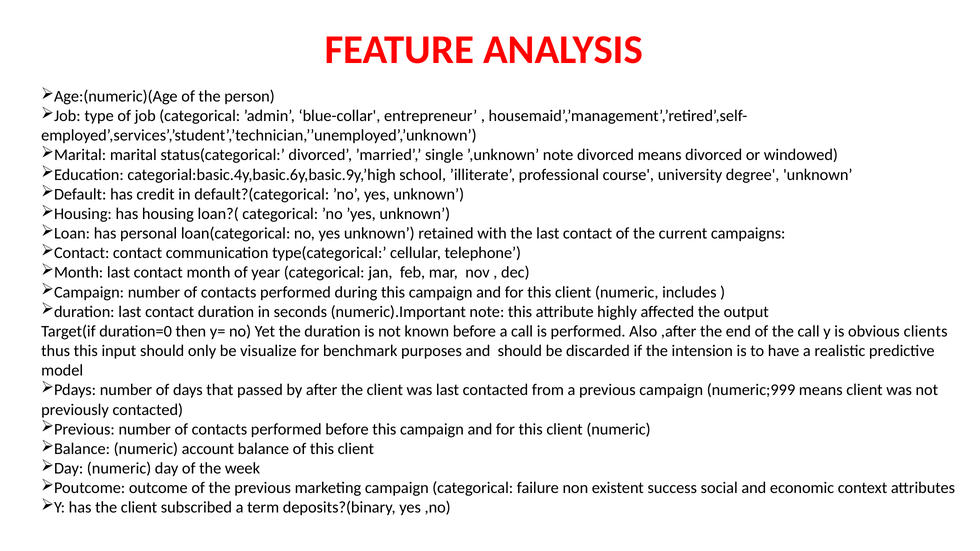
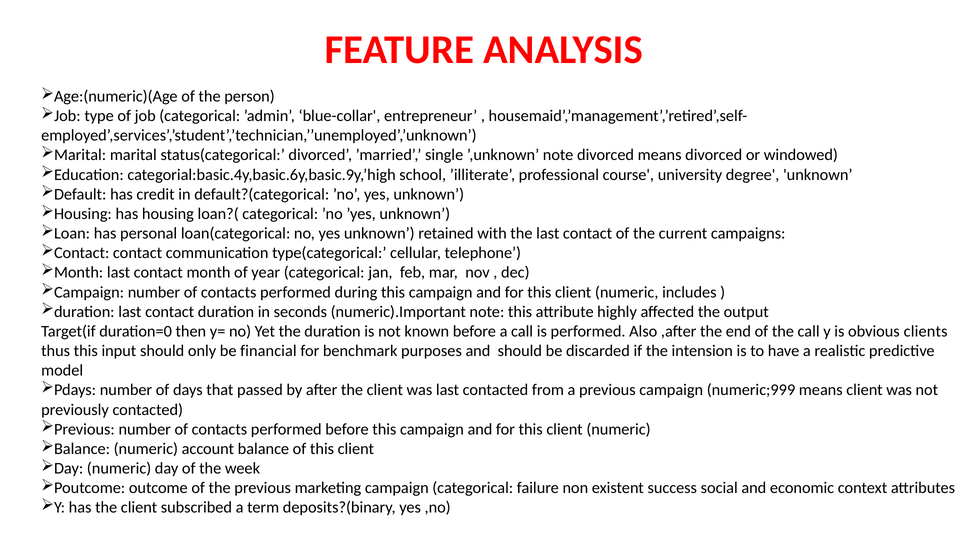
visualize: visualize -> financial
